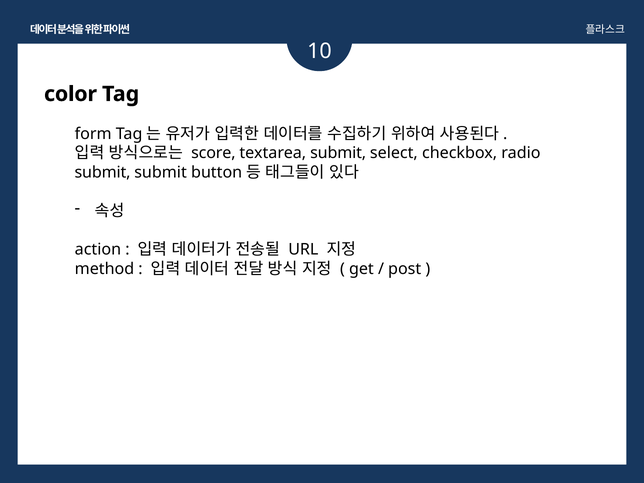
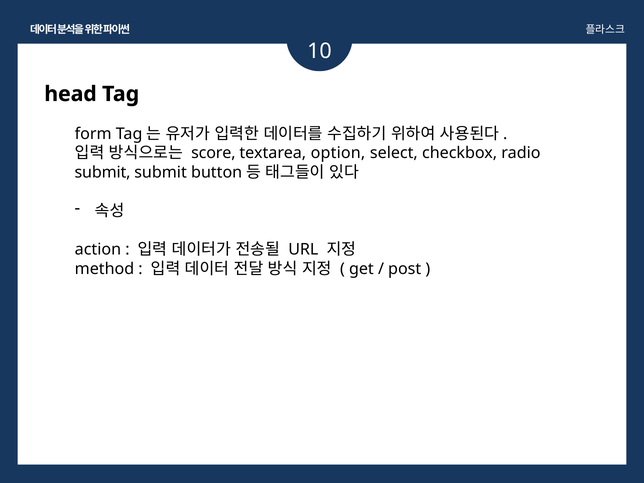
color: color -> head
textarea submit: submit -> option
